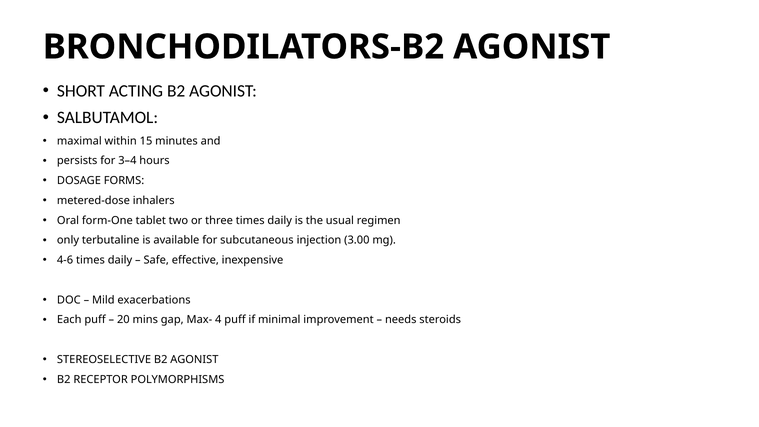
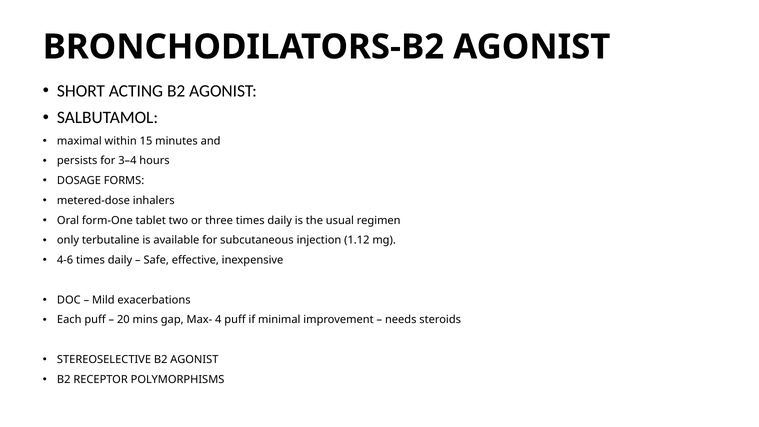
3.00: 3.00 -> 1.12
